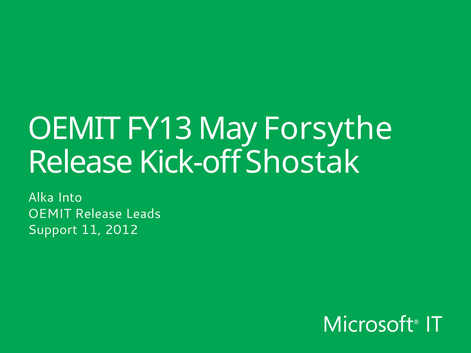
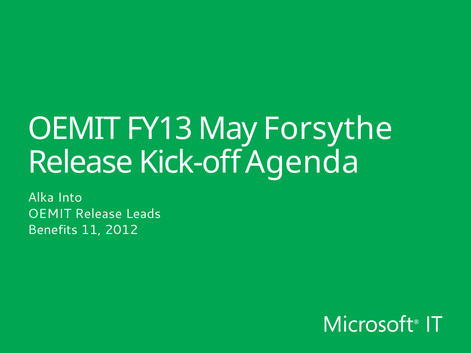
Shostak: Shostak -> Agenda
Support: Support -> Benefits
